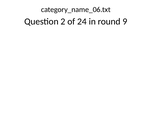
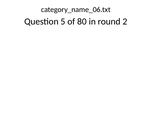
2: 2 -> 5
24: 24 -> 80
9: 9 -> 2
